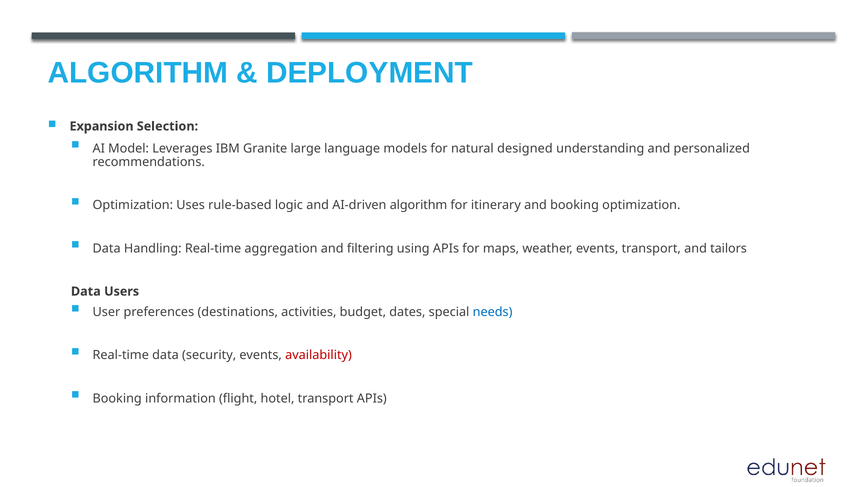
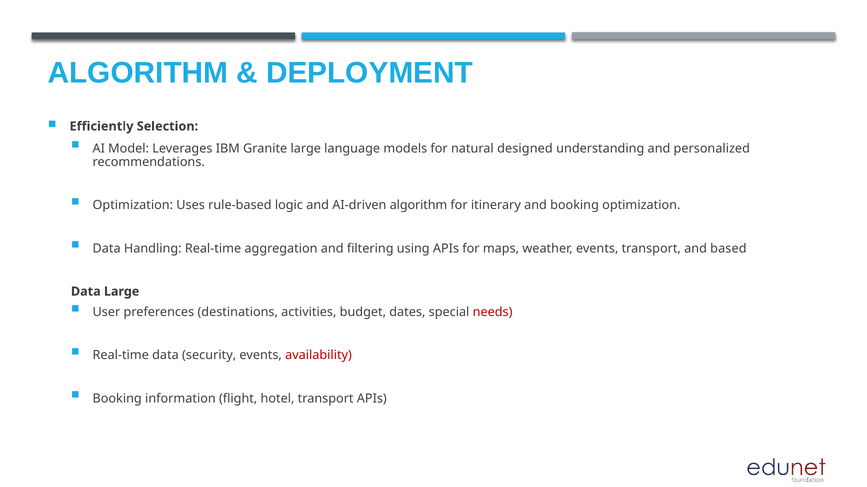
Expansion: Expansion -> Efficiently
tailors: tailors -> based
Data Users: Users -> Large
needs colour: blue -> red
